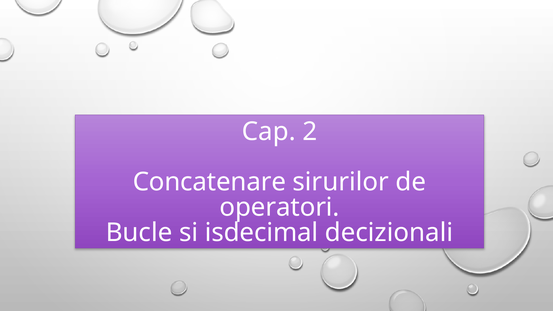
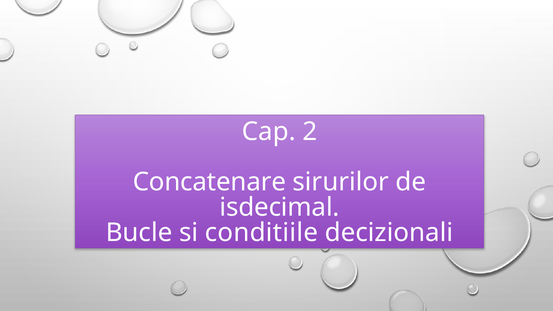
operatori: operatori -> isdecimal
isdecimal: isdecimal -> conditiile
